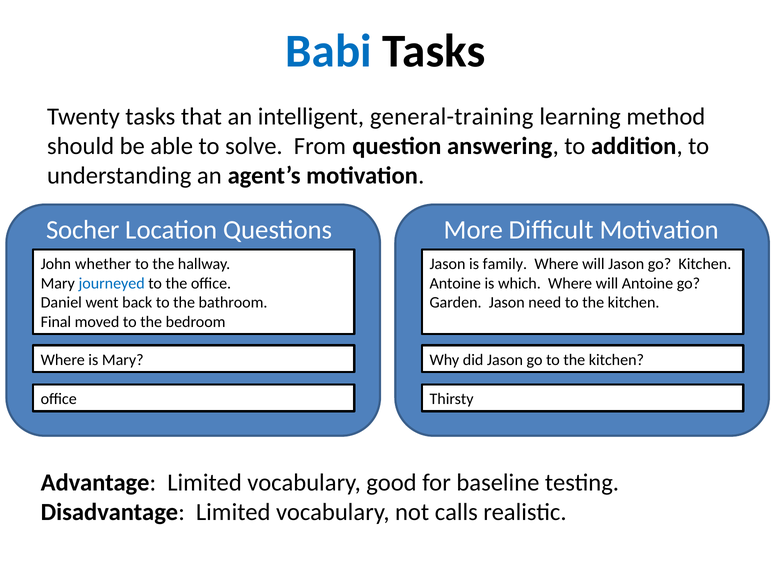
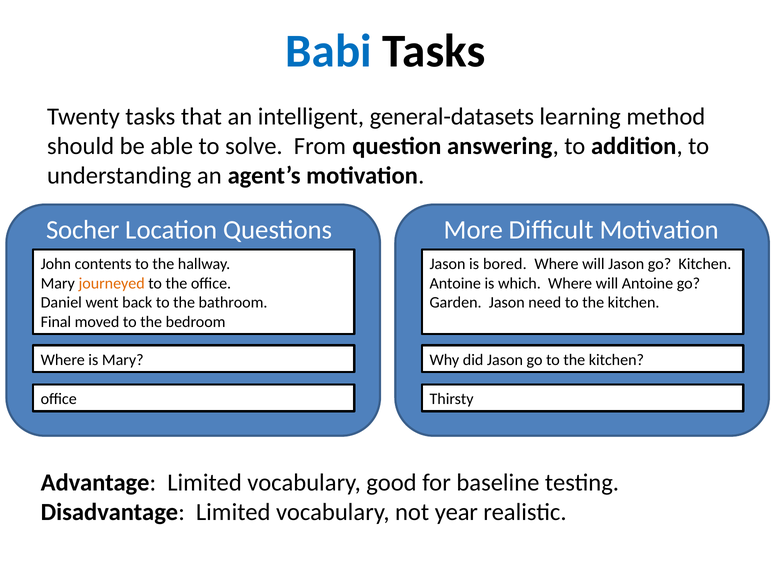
general-training: general-training -> general-datasets
whether: whether -> contents
family: family -> bored
journeyed colour: blue -> orange
calls: calls -> year
